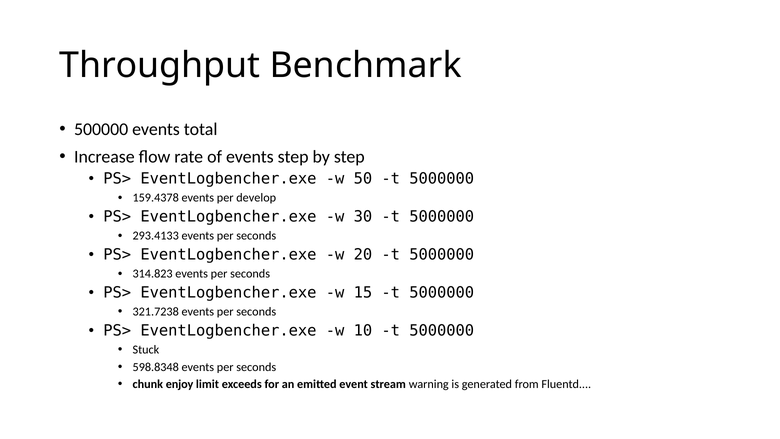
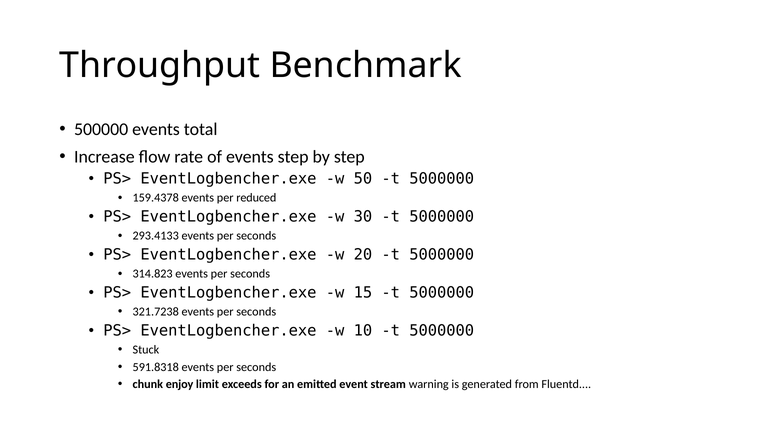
develop: develop -> reduced
598.8348: 598.8348 -> 591.8318
